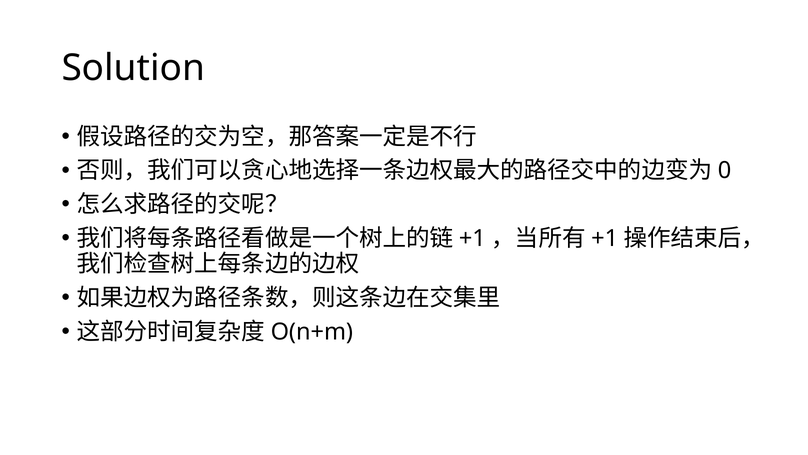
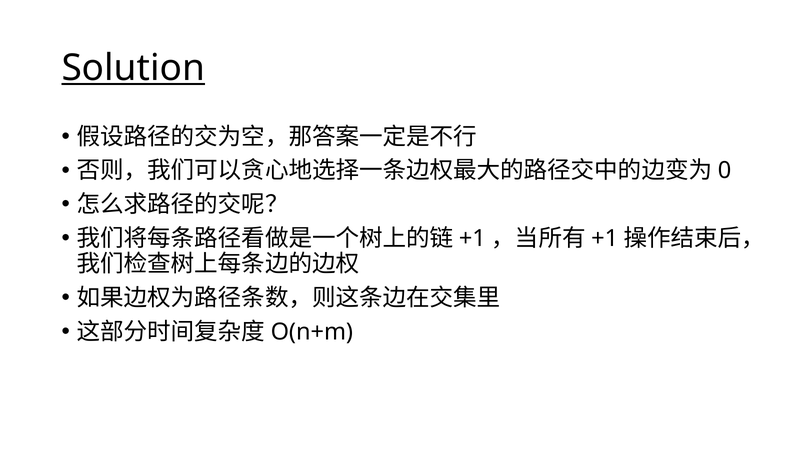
Solution underline: none -> present
